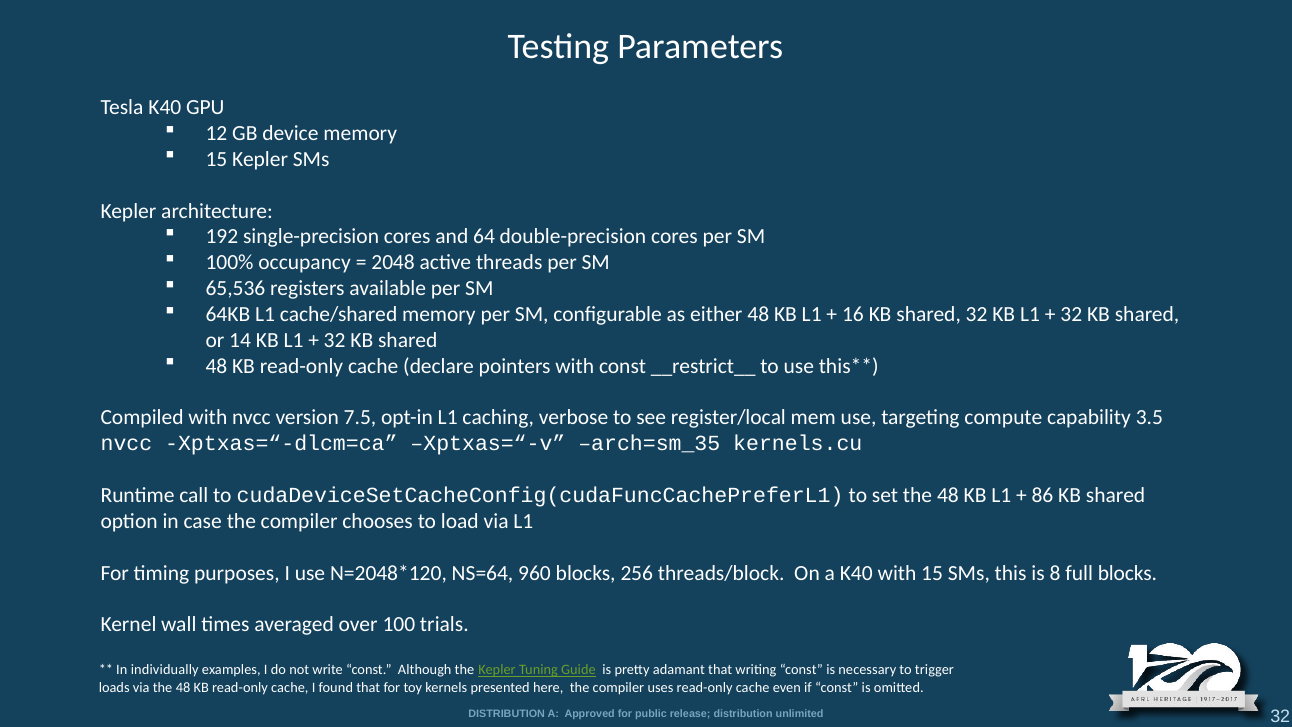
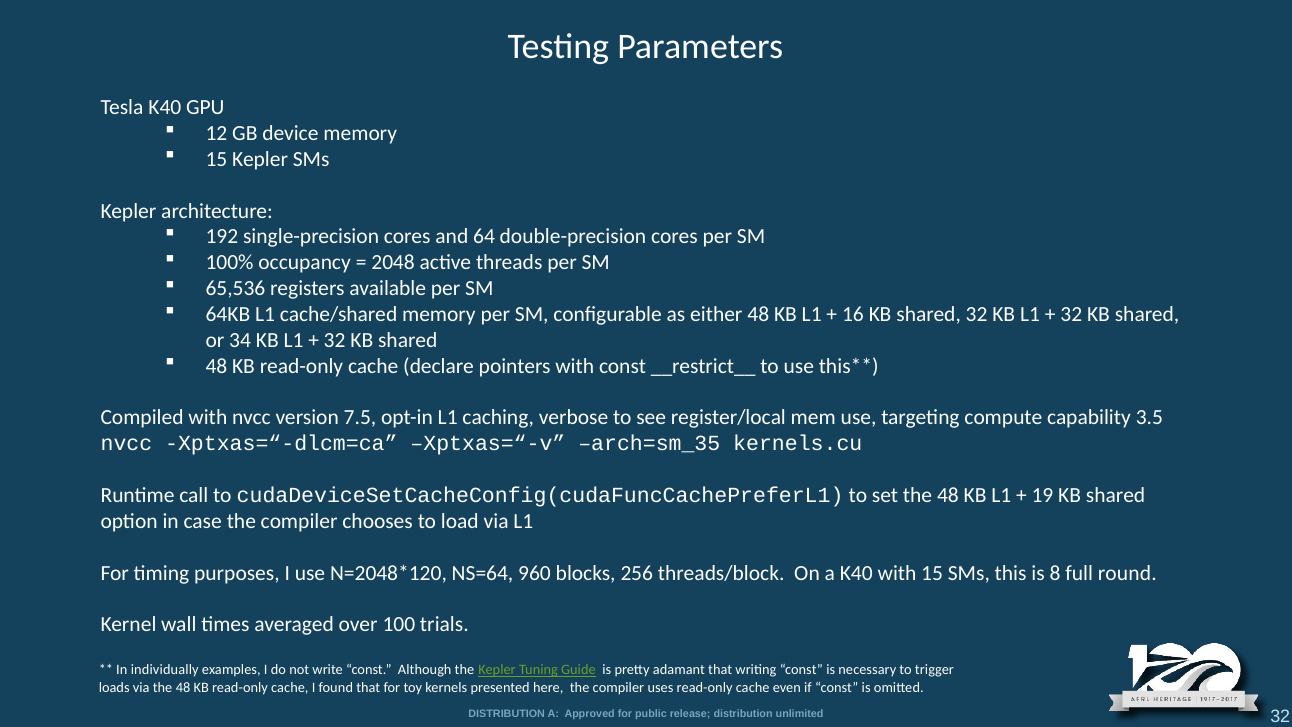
14: 14 -> 34
86: 86 -> 19
full blocks: blocks -> round
